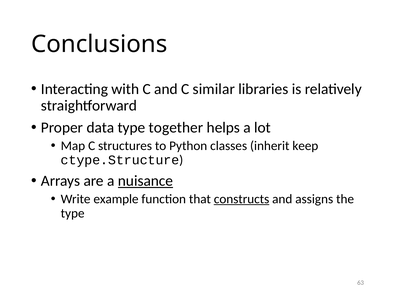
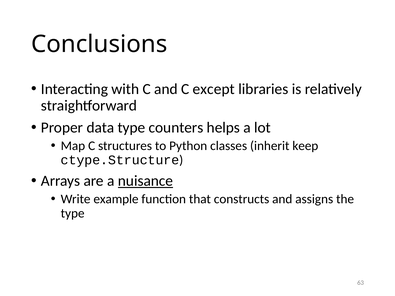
similar: similar -> except
together: together -> counters
constructs underline: present -> none
